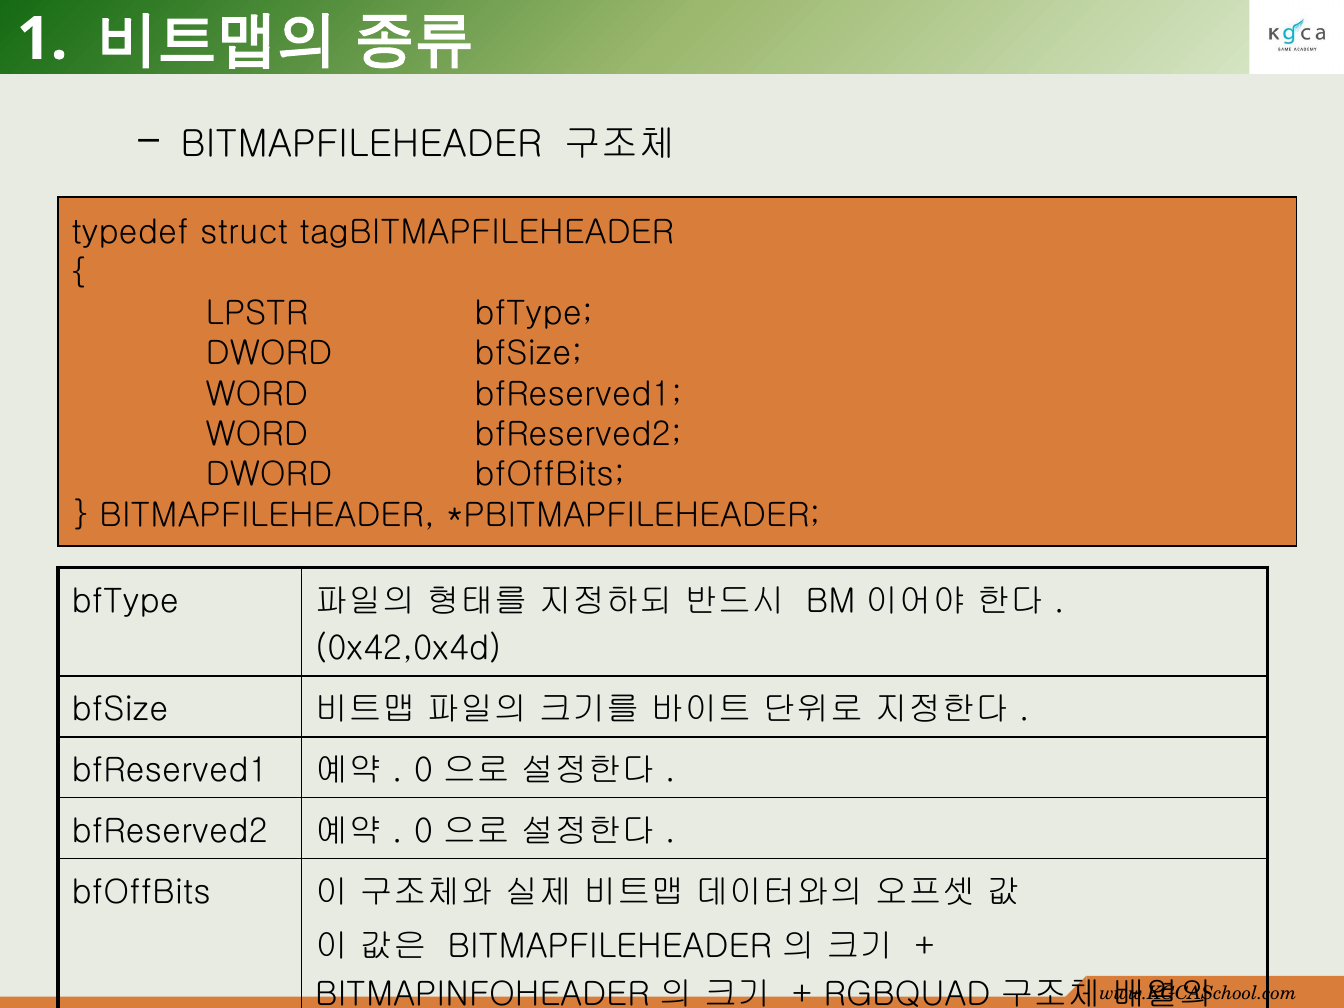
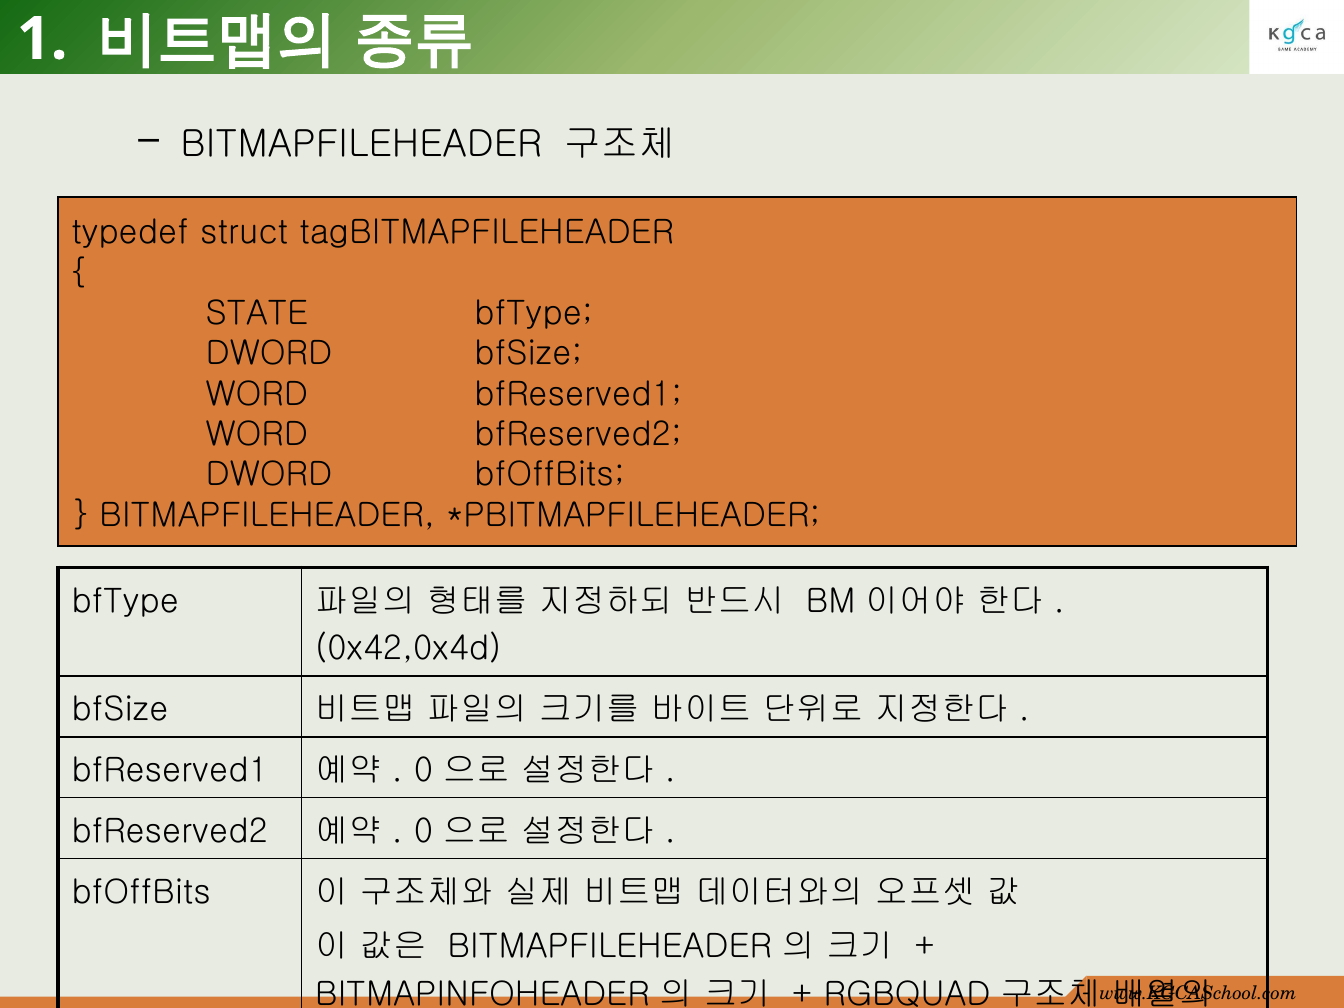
LPSTR: LPSTR -> STATE
